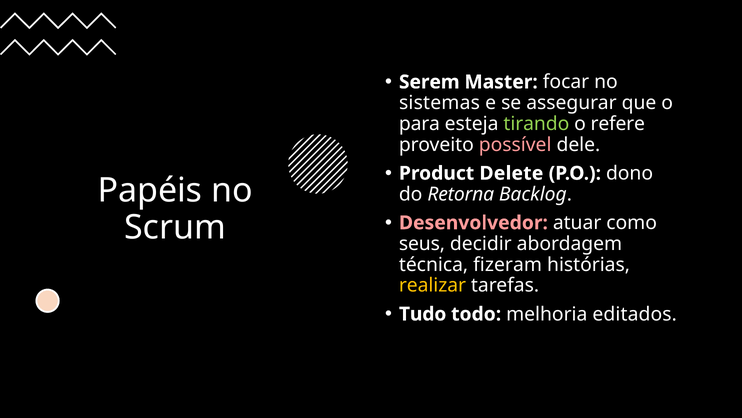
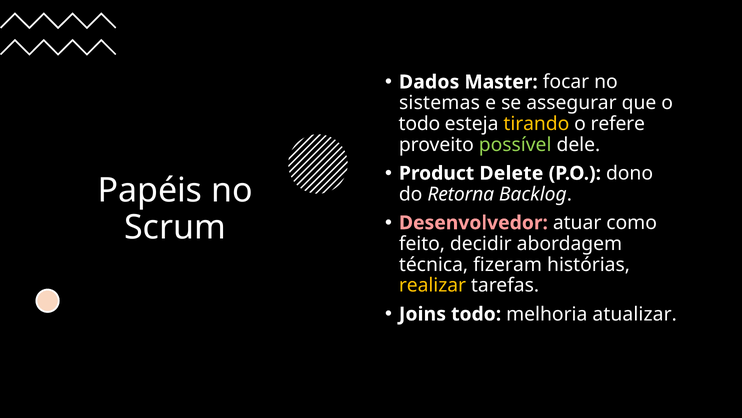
Serem: Serem -> Dados
para at (419, 124): para -> todo
tirando colour: light green -> yellow
possível colour: pink -> light green
seus: seus -> feito
Tudo: Tudo -> Joins
editados: editados -> atualizar
